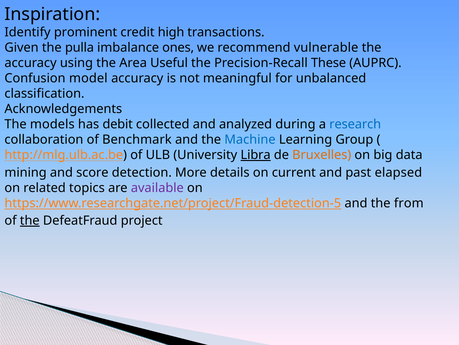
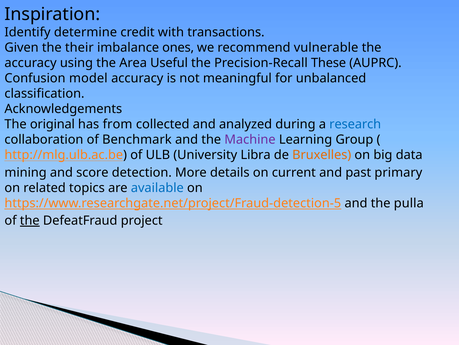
prominent: prominent -> determine
high: high -> with
pulla: pulla -> their
models: models -> original
debit: debit -> from
Machine colour: blue -> purple
Libra underline: present -> none
elapsed: elapsed -> primary
available colour: purple -> blue
from: from -> pulla
